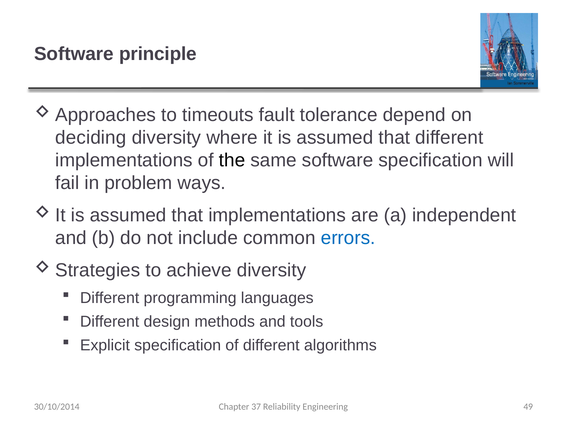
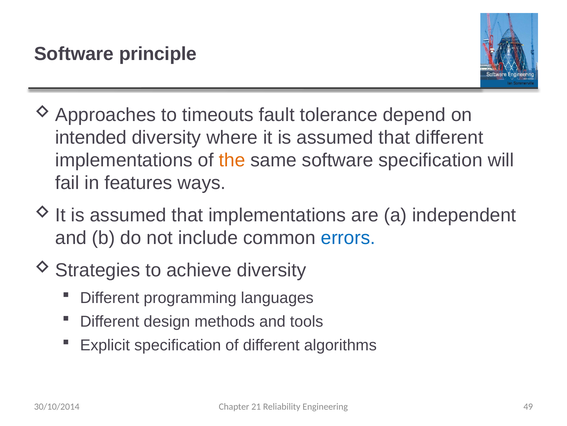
deciding: deciding -> intended
the colour: black -> orange
problem: problem -> features
37: 37 -> 21
